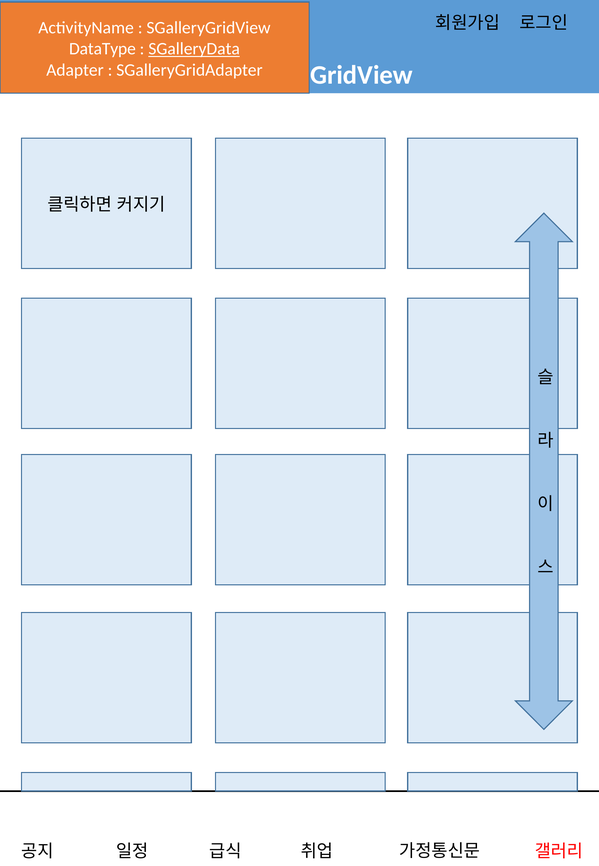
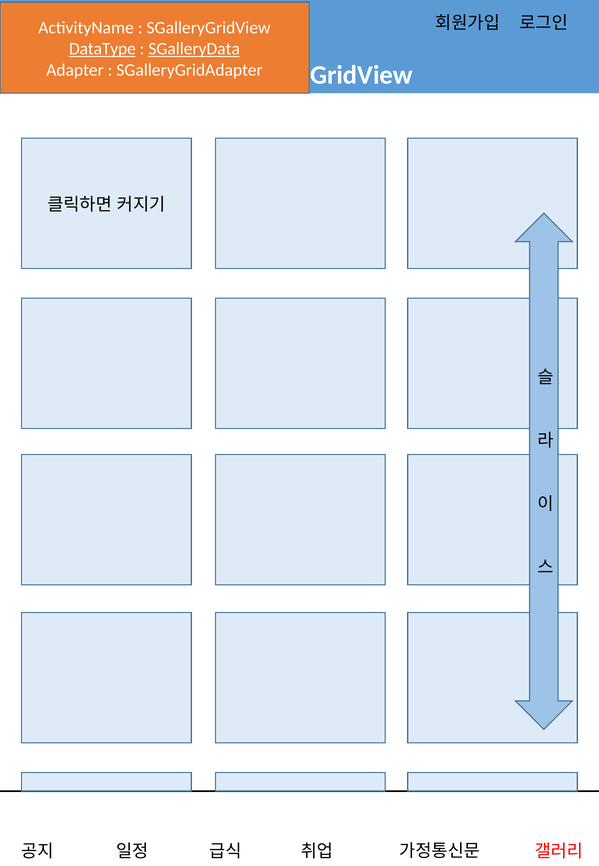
DataType underline: none -> present
